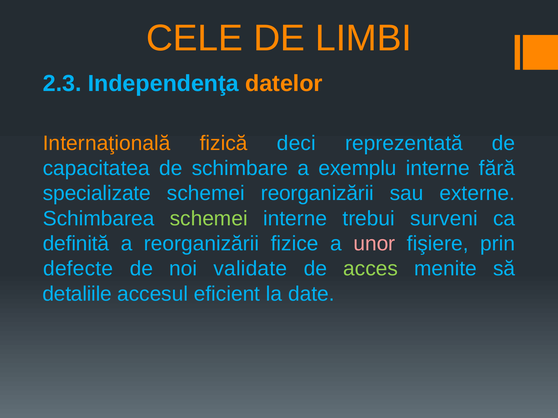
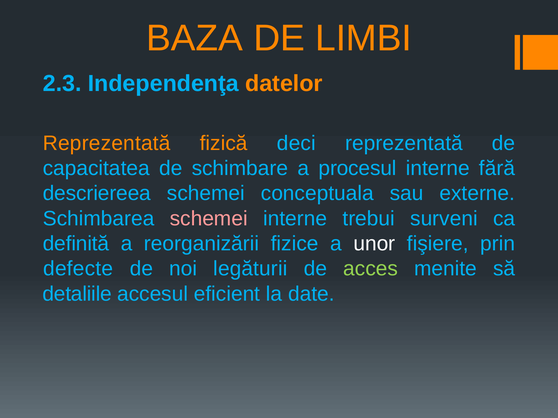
CELE: CELE -> BAZA
Internaţională at (107, 143): Internaţională -> Reprezentată
exemplu: exemplu -> procesul
specializate: specializate -> descriereea
schemei reorganizării: reorganizării -> conceptuala
schemei at (209, 219) colour: light green -> pink
unor colour: pink -> white
validate: validate -> legăturii
